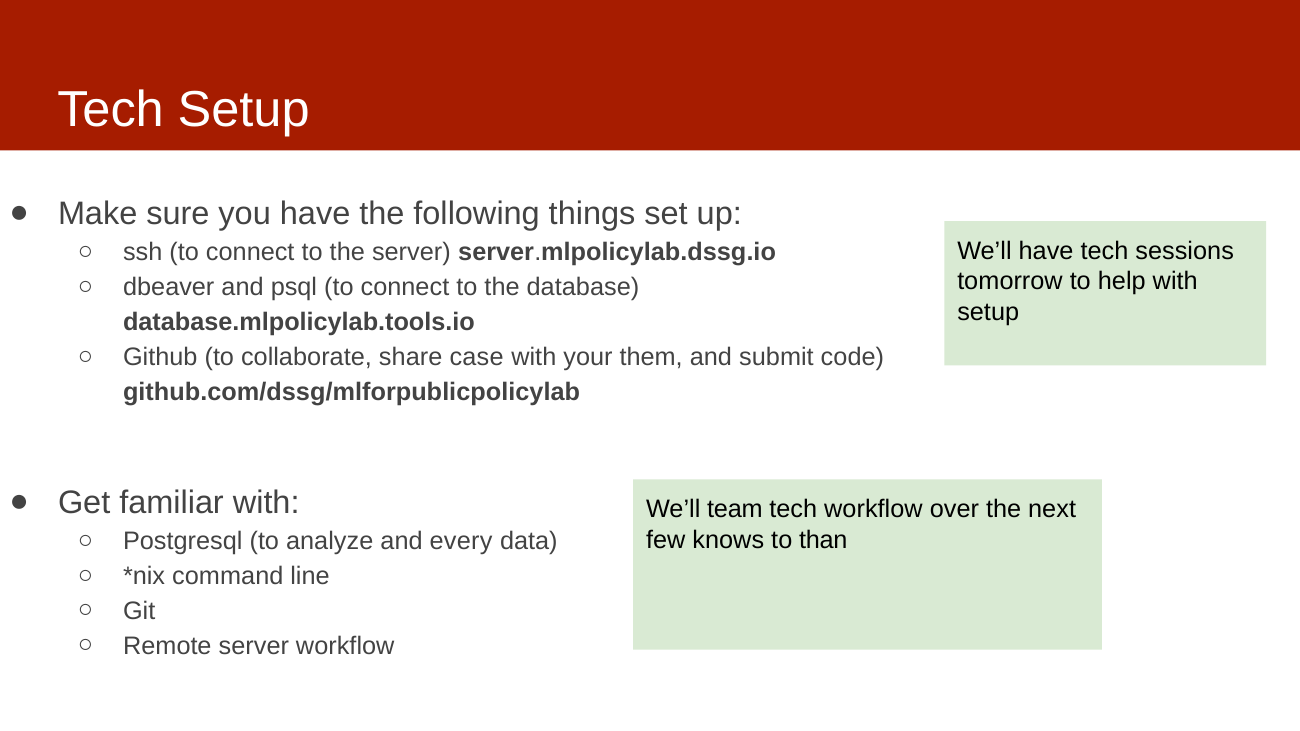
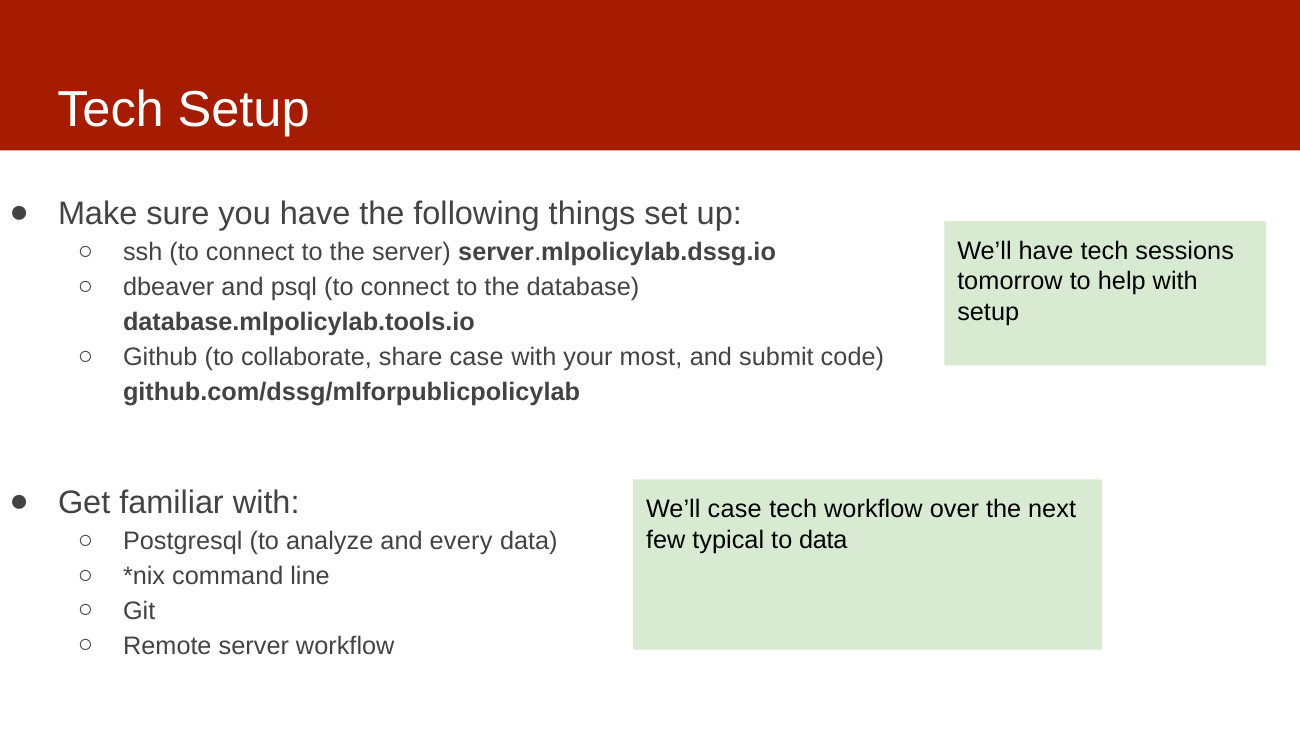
them: them -> most
We’ll team: team -> case
knows: knows -> typical
to than: than -> data
